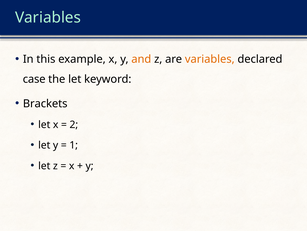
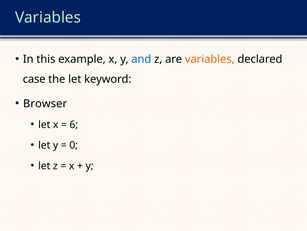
and colour: orange -> blue
Brackets: Brackets -> Browser
2: 2 -> 6
1: 1 -> 0
